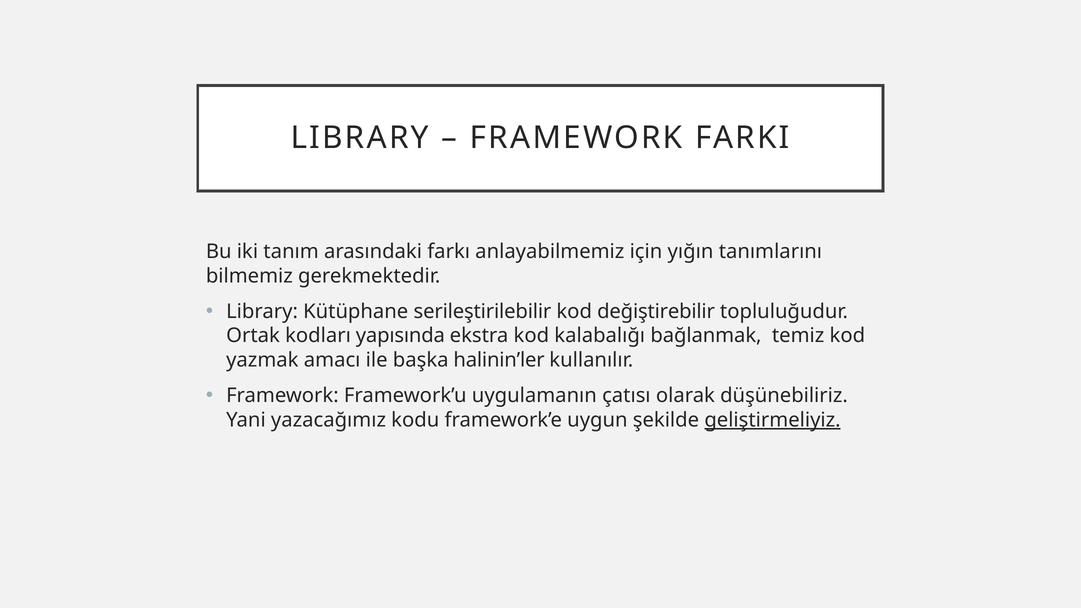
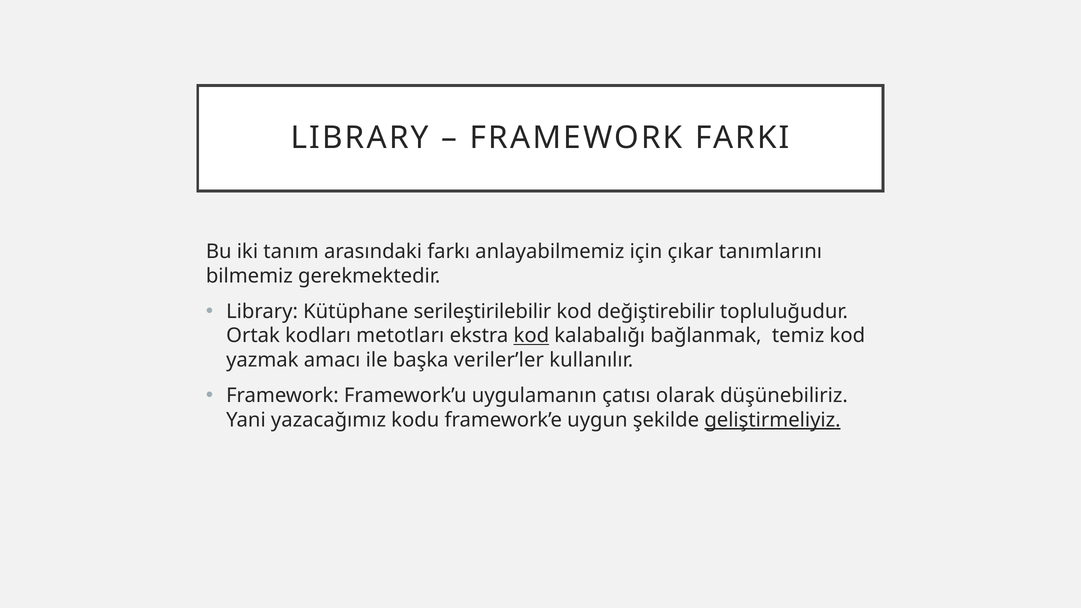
yığın: yığın -> çıkar
yapısında: yapısında -> metotları
kod at (531, 336) underline: none -> present
halinin’ler: halinin’ler -> veriler’ler
